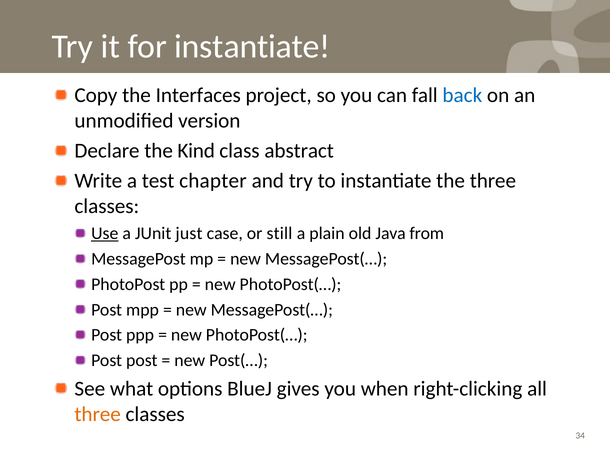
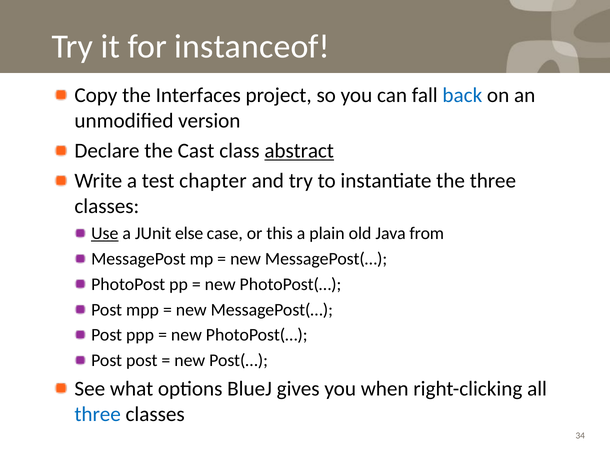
for instantiate: instantiate -> instanceof
Kind: Kind -> Cast
abstract underline: none -> present
just: just -> else
still: still -> this
three at (98, 415) colour: orange -> blue
